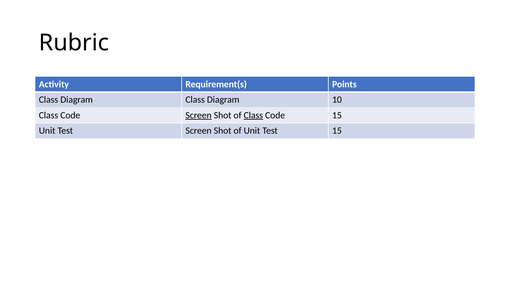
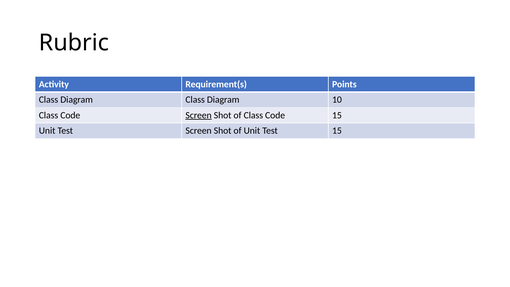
Class at (253, 115) underline: present -> none
